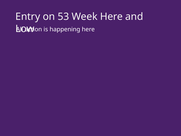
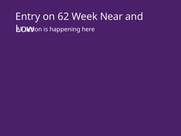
53: 53 -> 62
Week Here: Here -> Near
